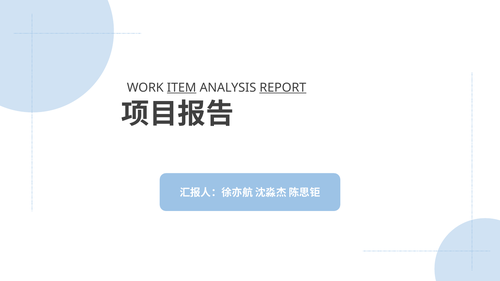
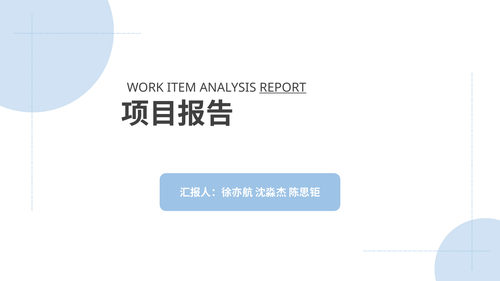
ITEM underline: present -> none
